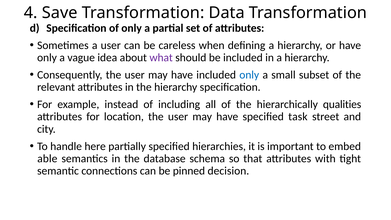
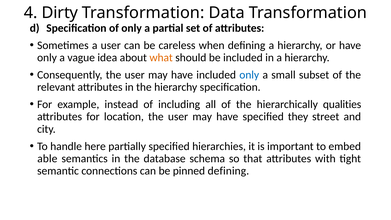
Save: Save -> Dirty
what colour: purple -> orange
task: task -> they
pinned decision: decision -> defining
